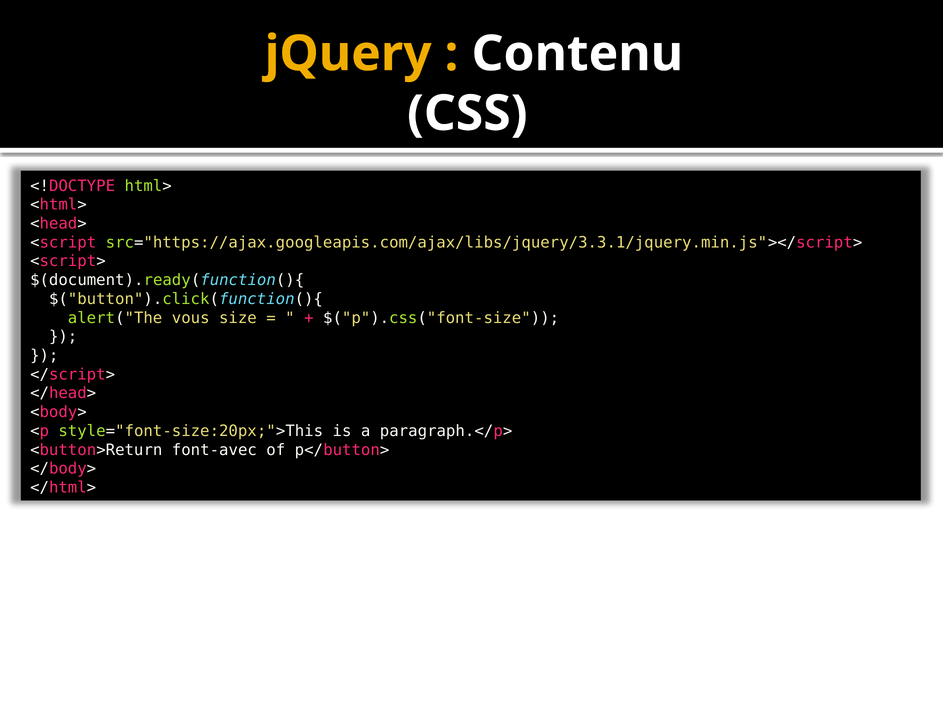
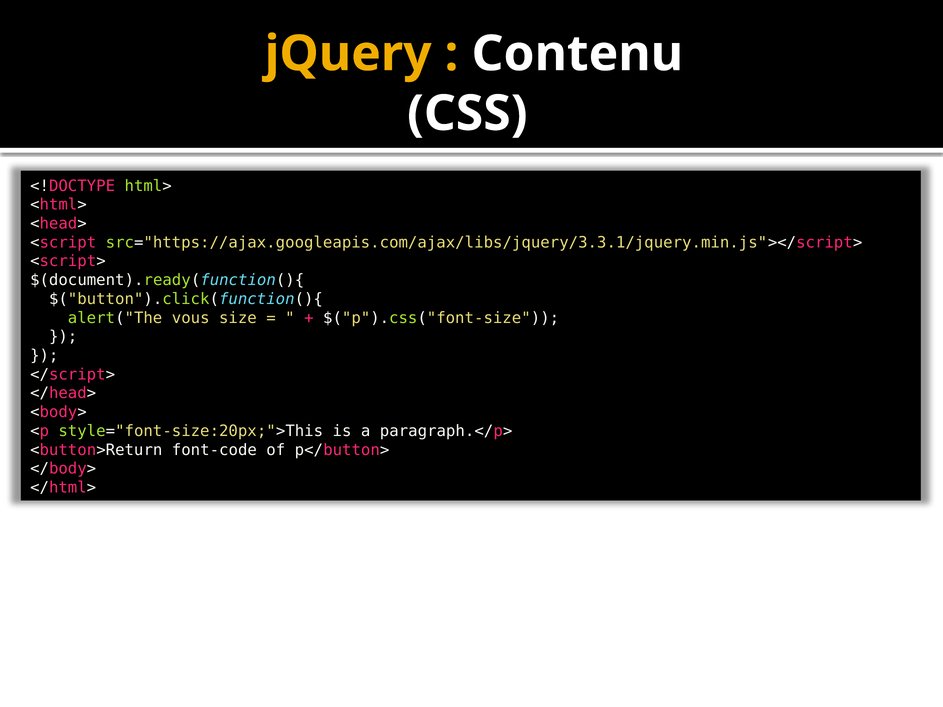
font-avec: font-avec -> font-code
